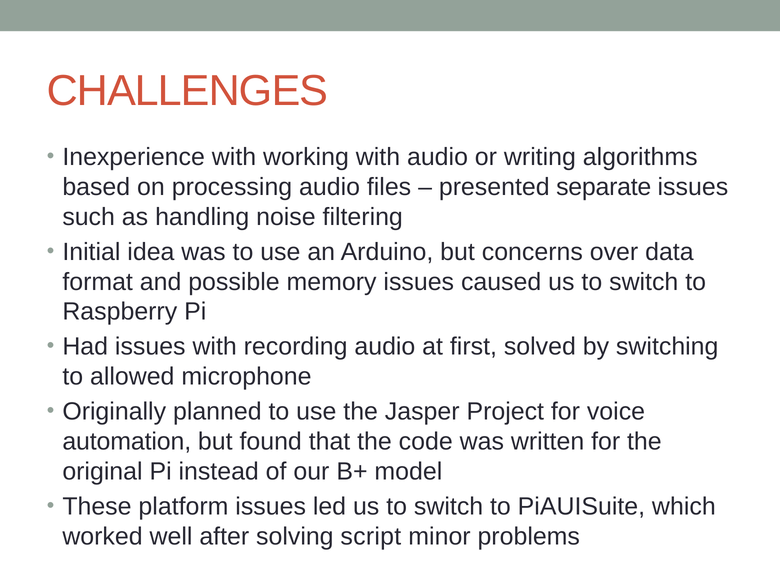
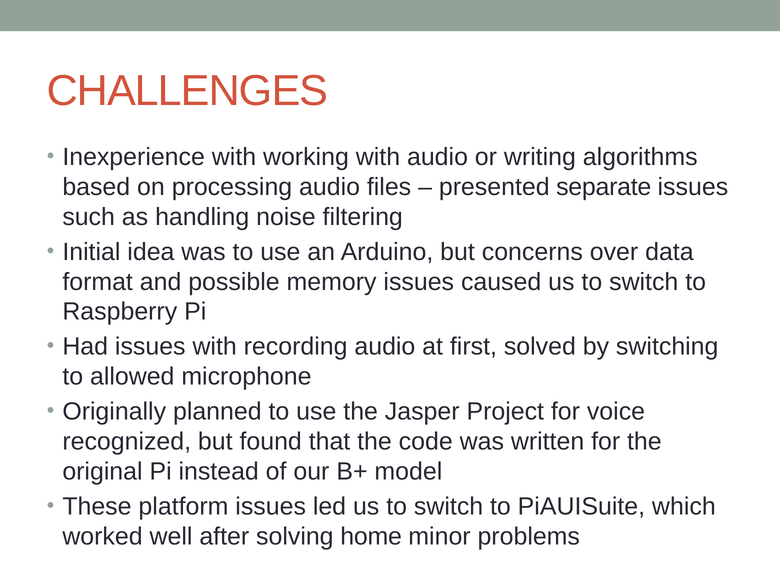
automation: automation -> recognized
script: script -> home
